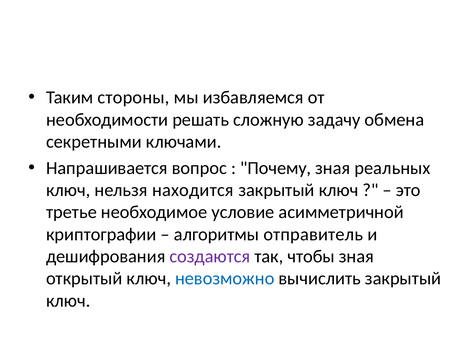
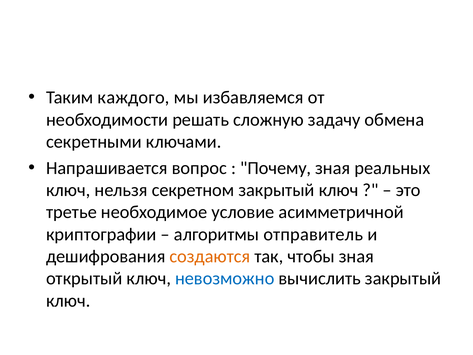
стороны: стороны -> каждого
находится: находится -> секретном
создаются colour: purple -> orange
